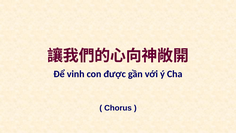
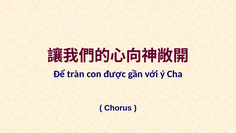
vinh: vinh -> tràn
